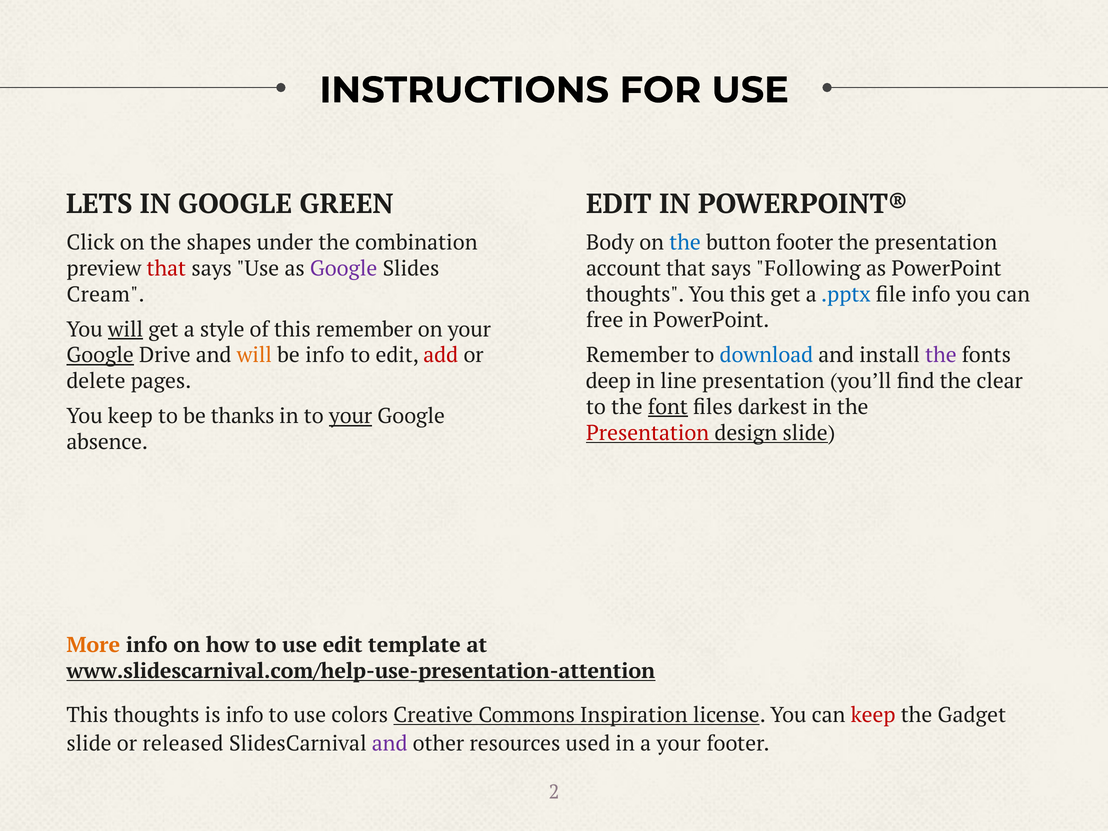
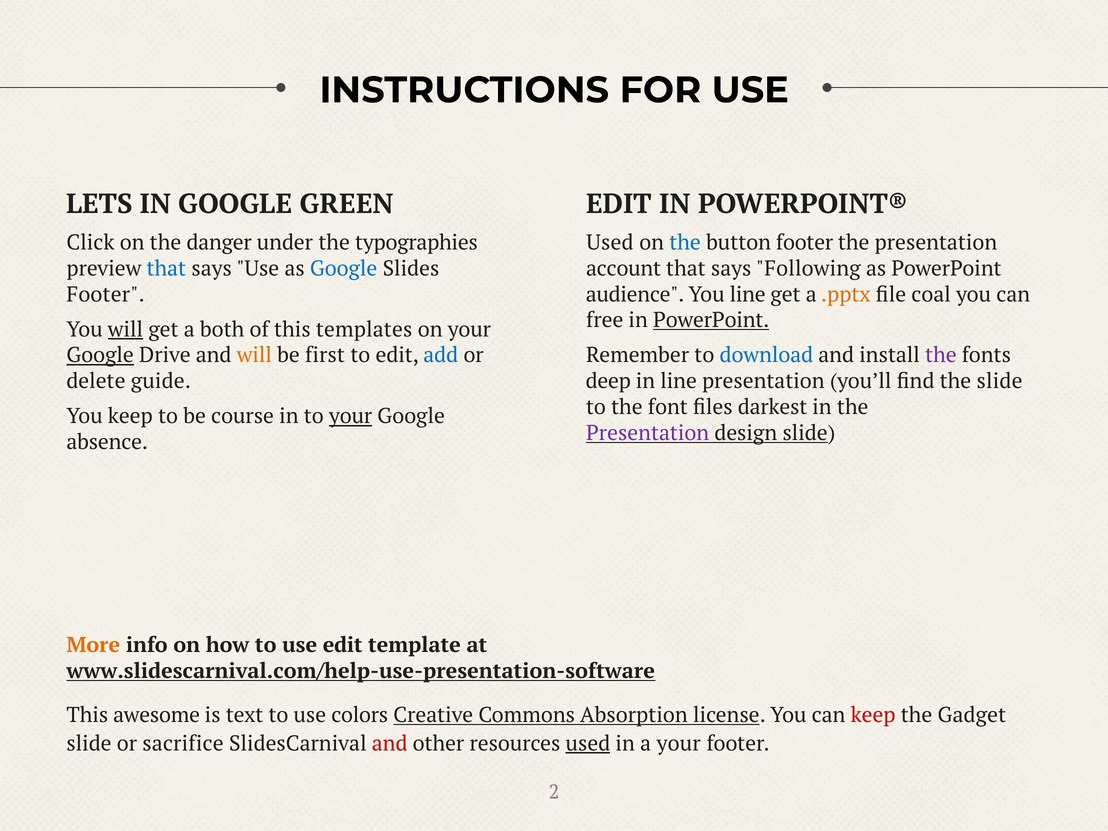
shapes: shapes -> danger
combination: combination -> typographies
Body at (610, 243): Body -> Used
that at (166, 269) colour: red -> blue
Google at (344, 269) colour: purple -> blue
Cream at (106, 294): Cream -> Footer
thoughts at (635, 294): thoughts -> audience
You this: this -> line
.pptx colour: blue -> orange
file info: info -> coal
PowerPoint at (711, 320) underline: none -> present
style: style -> both
this remember: remember -> templates
be info: info -> first
add colour: red -> blue
pages: pages -> guide
the clear: clear -> slide
font underline: present -> none
thanks: thanks -> course
Presentation at (648, 433) colour: red -> purple
www.slidescarnival.com/help-use-presentation-attention: www.slidescarnival.com/help-use-presentation-attention -> www.slidescarnival.com/help-use-presentation-software
This thoughts: thoughts -> awesome
is info: info -> text
Inspiration: Inspiration -> Absorption
released: released -> sacrifice
and at (390, 744) colour: purple -> red
used at (588, 744) underline: none -> present
